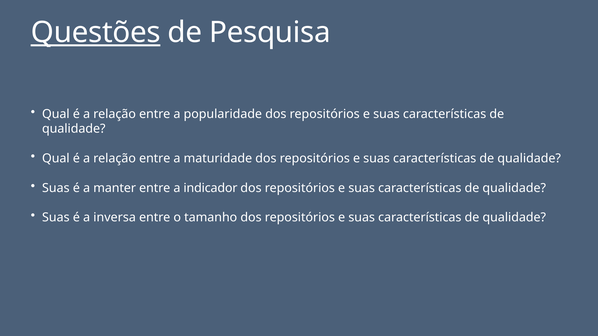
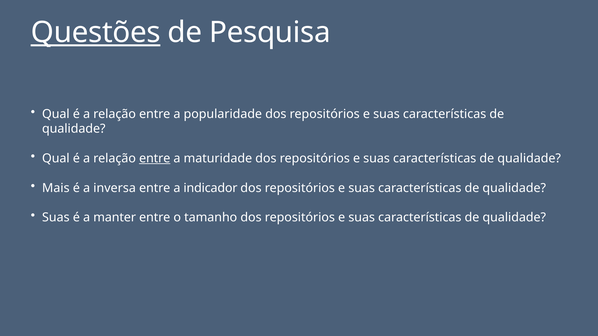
entre at (155, 159) underline: none -> present
Suas at (56, 188): Suas -> Mais
manter: manter -> inversa
inversa: inversa -> manter
